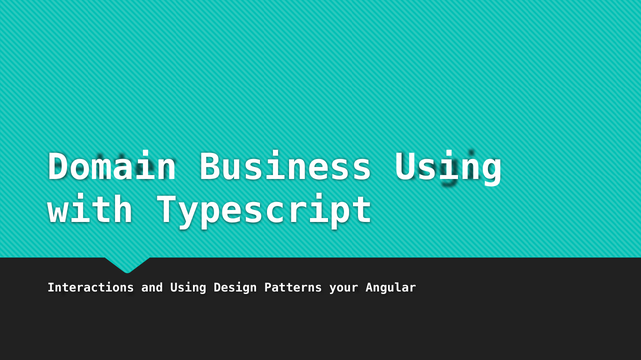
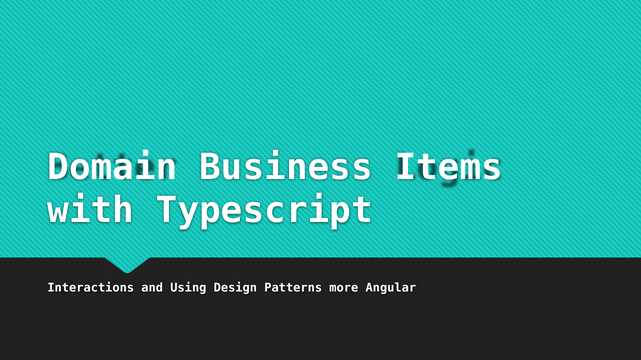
Business Using: Using -> Items
your: your -> more
